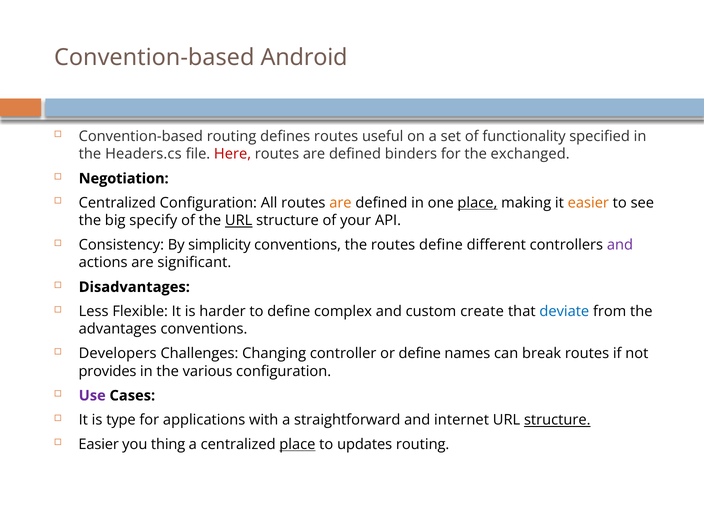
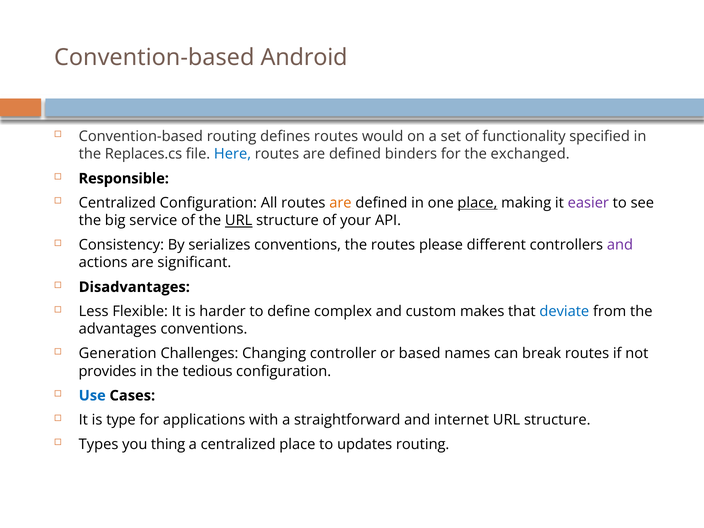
useful: useful -> would
Headers.cs: Headers.cs -> Replaces.cs
Here colour: red -> blue
Negotiation: Negotiation -> Responsible
easier at (588, 203) colour: orange -> purple
specify: specify -> service
simplicity: simplicity -> serializes
routes define: define -> please
create: create -> makes
Developers: Developers -> Generation
or define: define -> based
various: various -> tedious
Use colour: purple -> blue
structure at (557, 420) underline: present -> none
Easier at (99, 445): Easier -> Types
place at (297, 445) underline: present -> none
